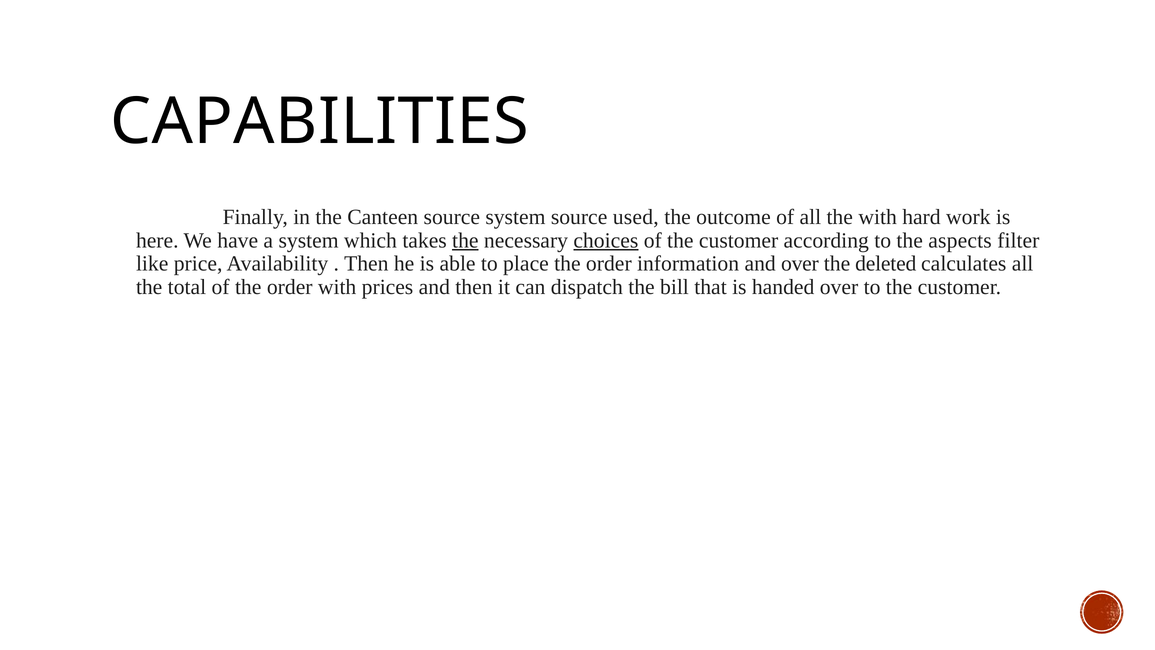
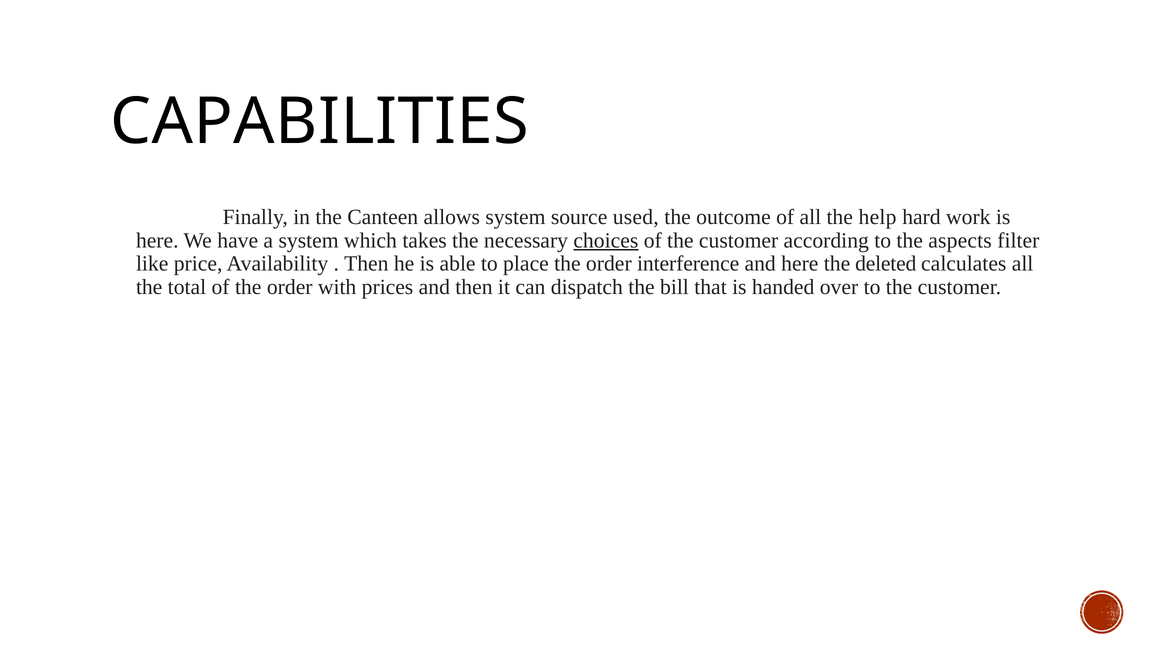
Canteen source: source -> allows
the with: with -> help
the at (465, 240) underline: present -> none
information: information -> interference
and over: over -> here
